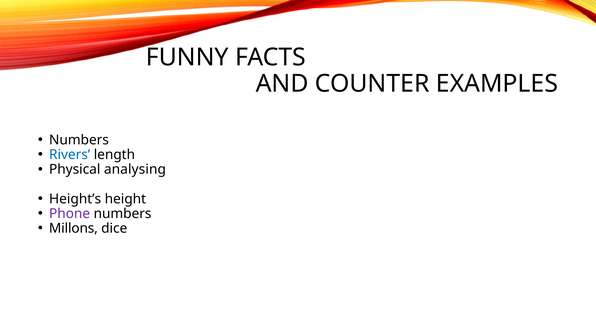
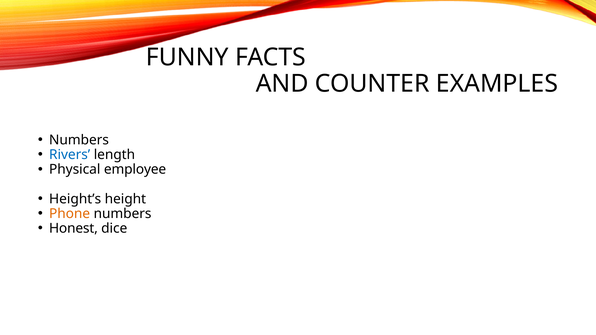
analysing: analysing -> employee
Phone colour: purple -> orange
Millons: Millons -> Honest
